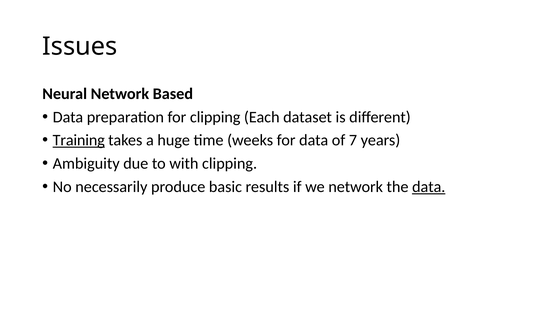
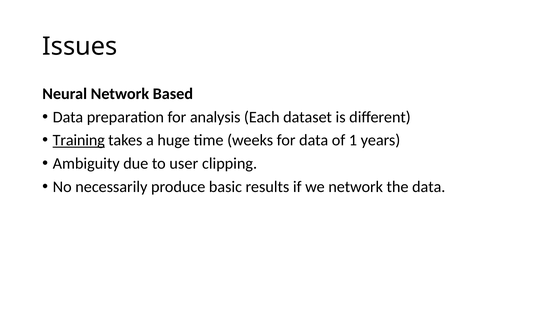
for clipping: clipping -> analysis
7: 7 -> 1
with: with -> user
data at (429, 187) underline: present -> none
